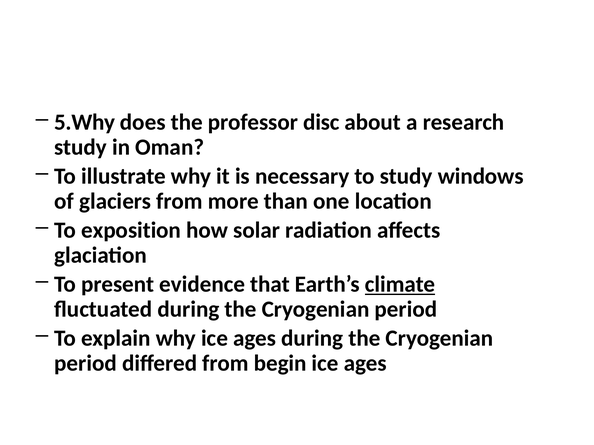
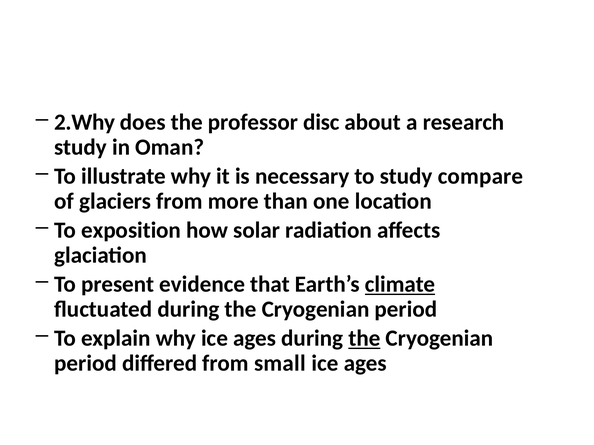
5.Why: 5.Why -> 2.Why
windows: windows -> compare
the at (364, 339) underline: none -> present
begin: begin -> small
